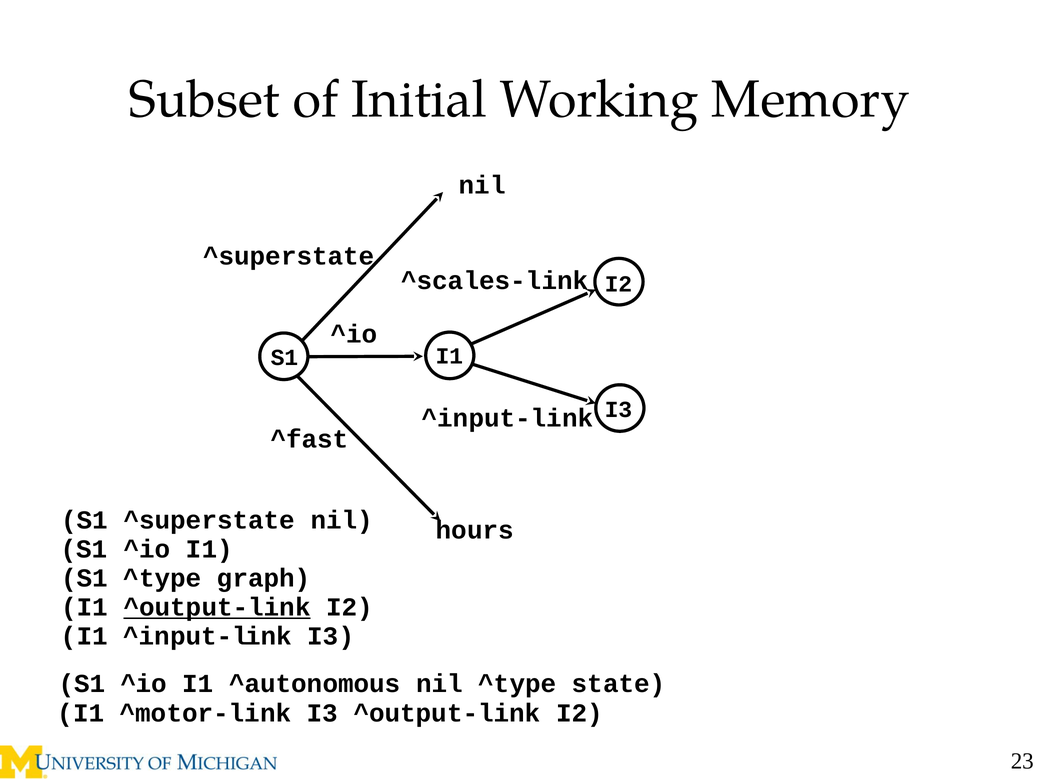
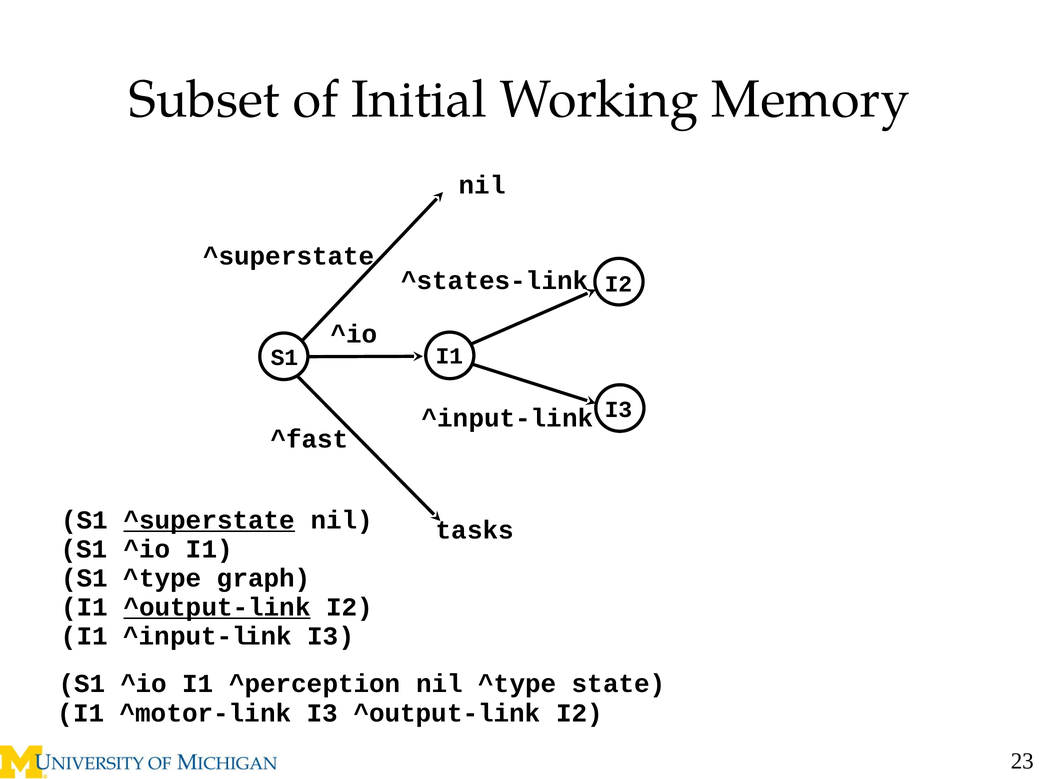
^scales-link: ^scales-link -> ^states-link
^superstate at (209, 520) underline: none -> present
hours: hours -> tasks
^autonomous: ^autonomous -> ^perception
